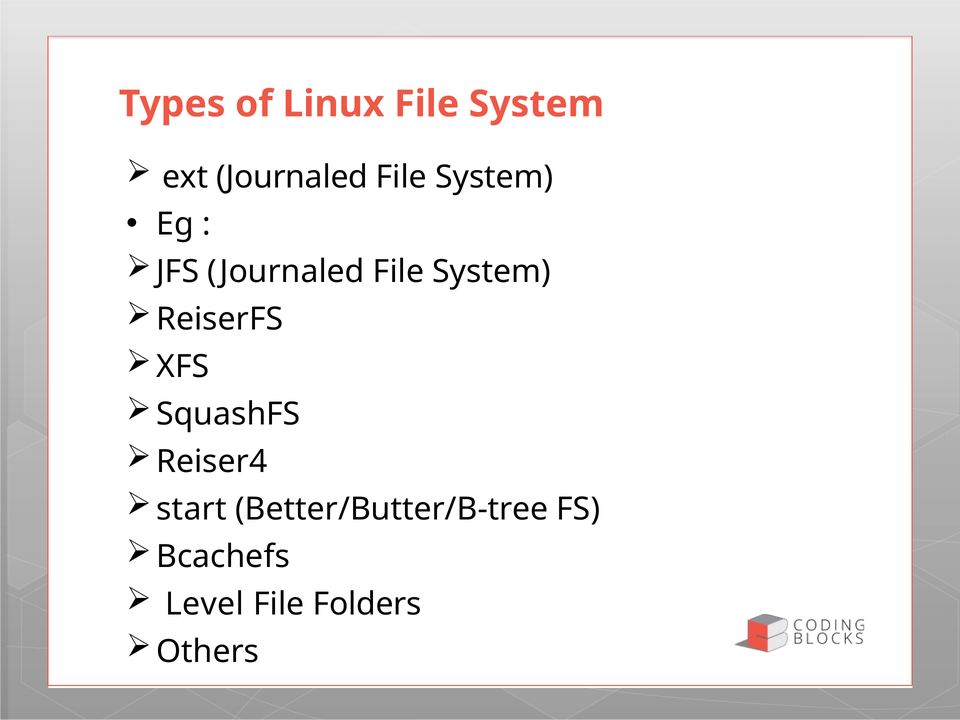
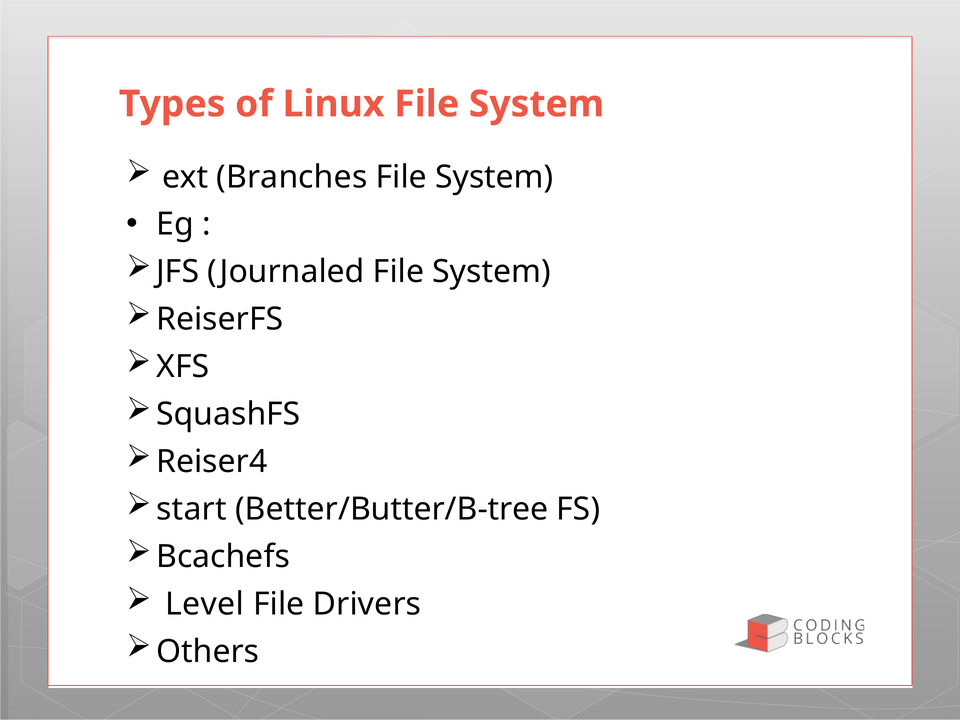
ext Journaled: Journaled -> Branches
Folders: Folders -> Drivers
